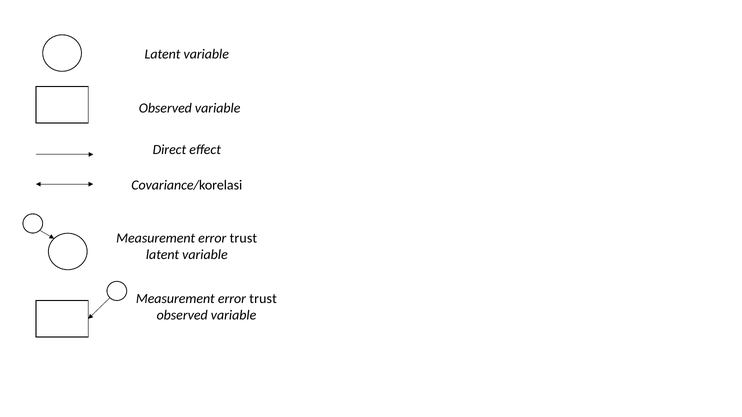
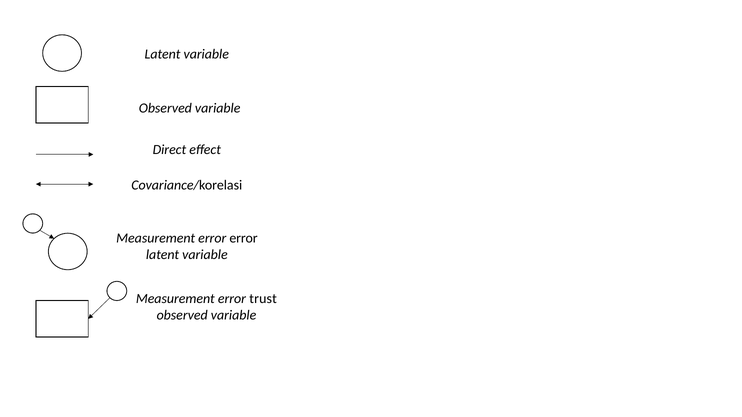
trust at (243, 238): trust -> error
